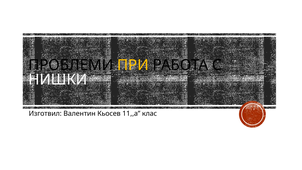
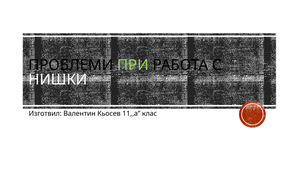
ПРИ colour: yellow -> light green
